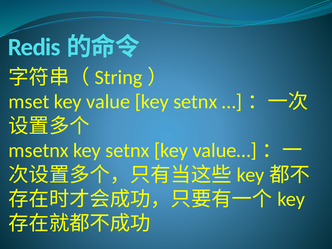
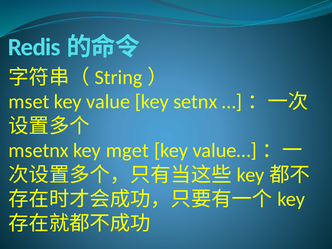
msetnx key setnx: setnx -> mget
